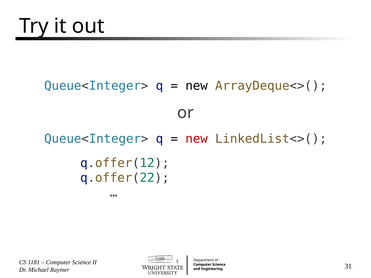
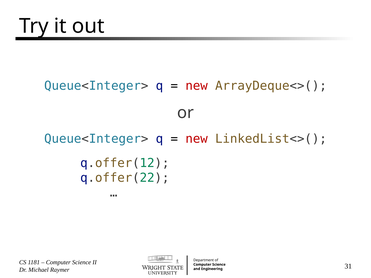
new at (197, 86) colour: black -> red
